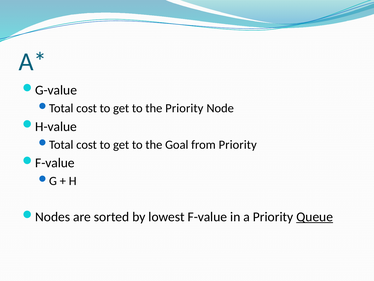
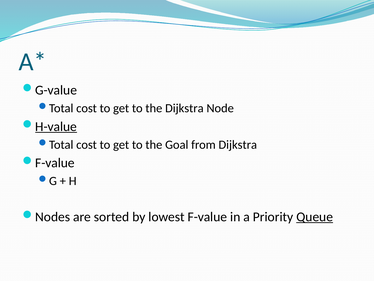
the Priority: Priority -> Dijkstra
H-value underline: none -> present
from Priority: Priority -> Dijkstra
